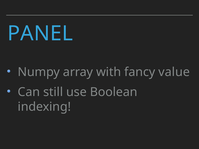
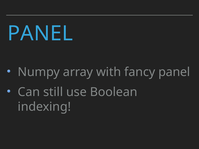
fancy value: value -> panel
